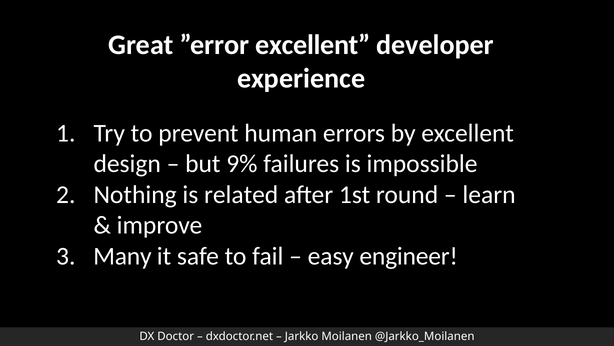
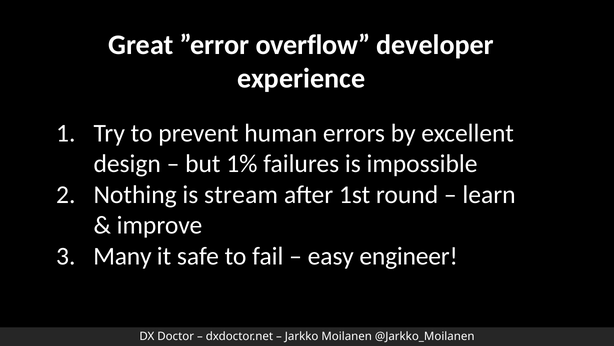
”error excellent: excellent -> overflow
9%: 9% -> 1%
related: related -> stream
